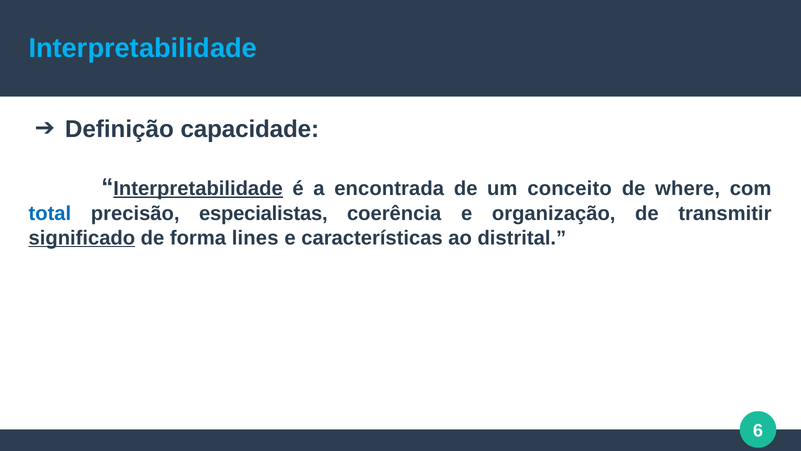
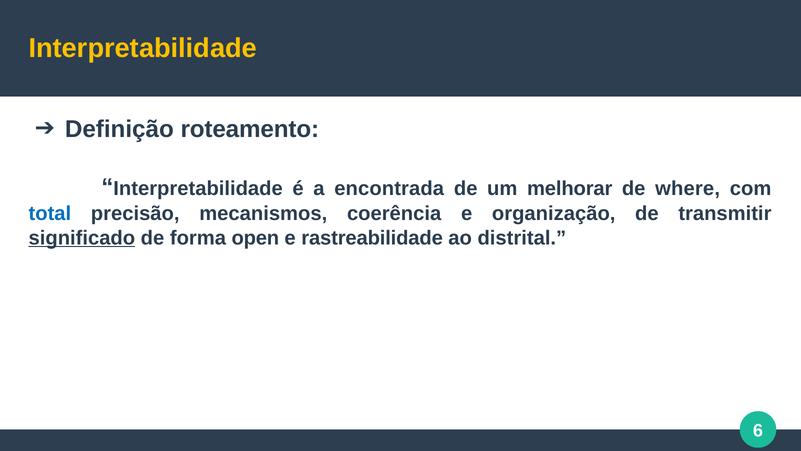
Interpretabilidade at (143, 48) colour: light blue -> yellow
capacidade: capacidade -> roteamento
Interpretabilidade at (198, 188) underline: present -> none
conceito: conceito -> melhorar
especialistas: especialistas -> mecanismos
lines: lines -> open
características: características -> rastreabilidade
